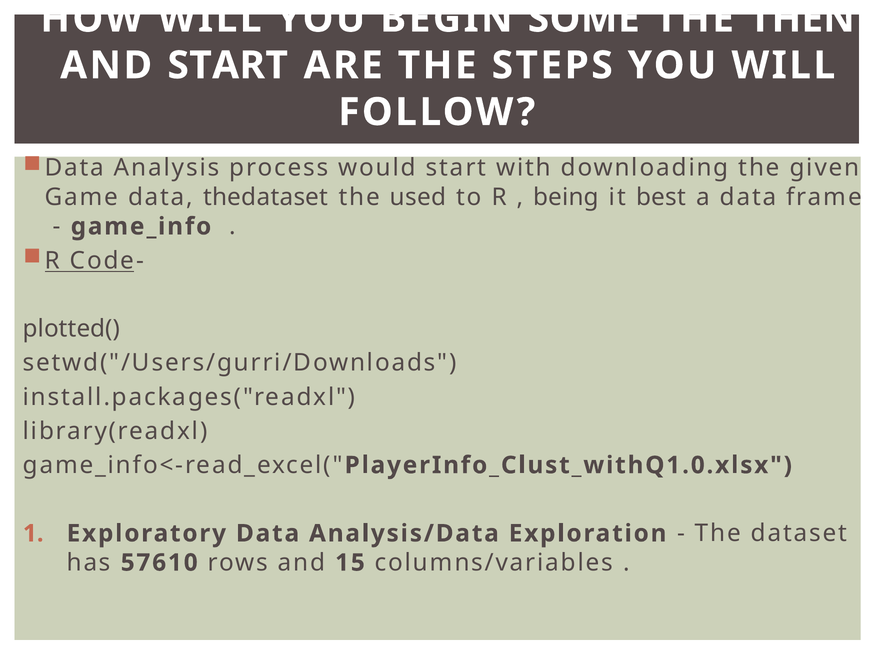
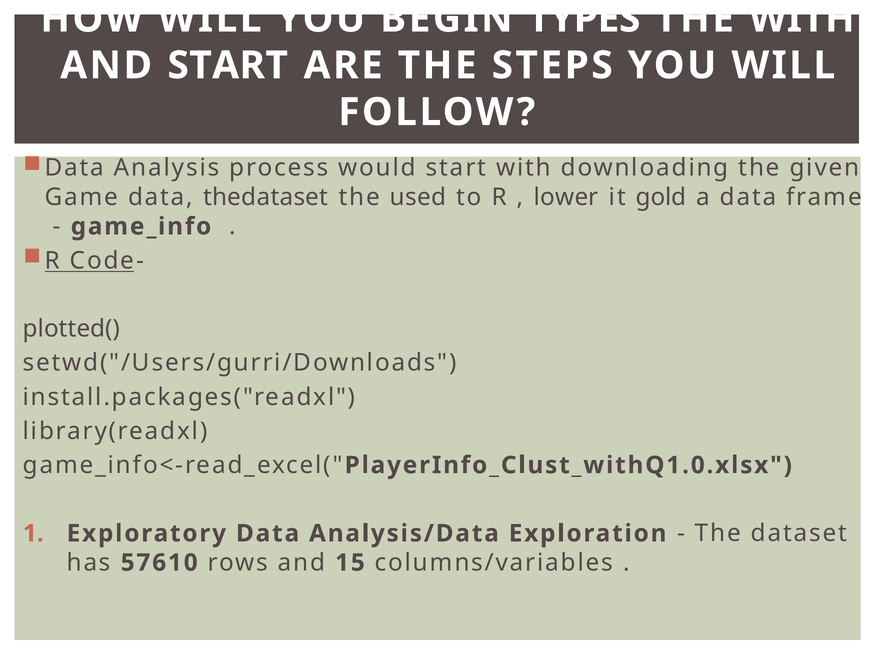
SOME: SOME -> TYPES
THE THEN: THEN -> WITH
being: being -> lower
best: best -> gold
